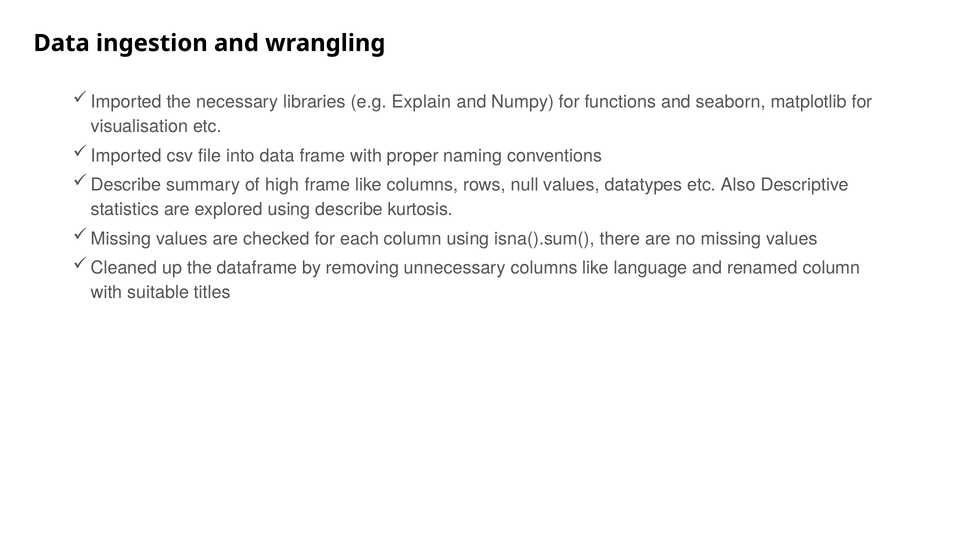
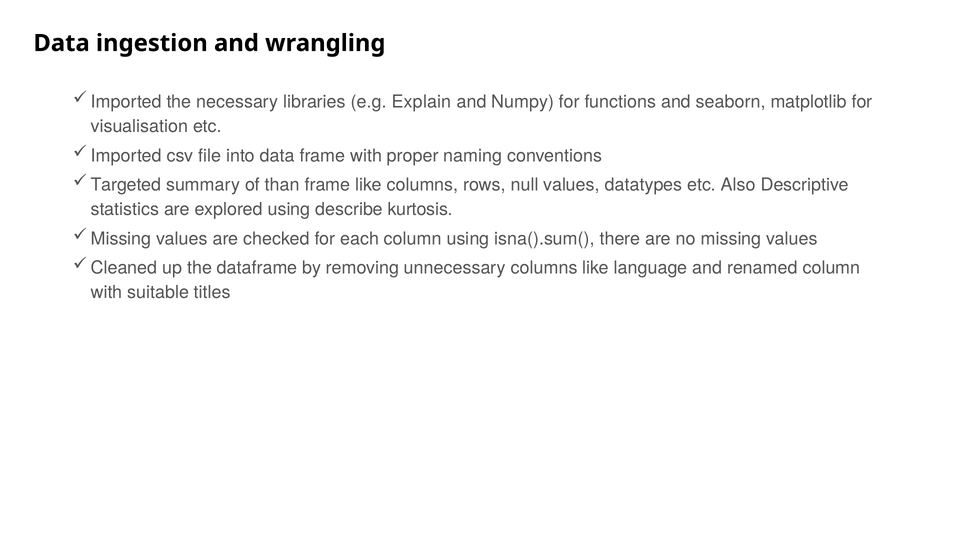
Describe at (126, 185): Describe -> Targeted
high: high -> than
